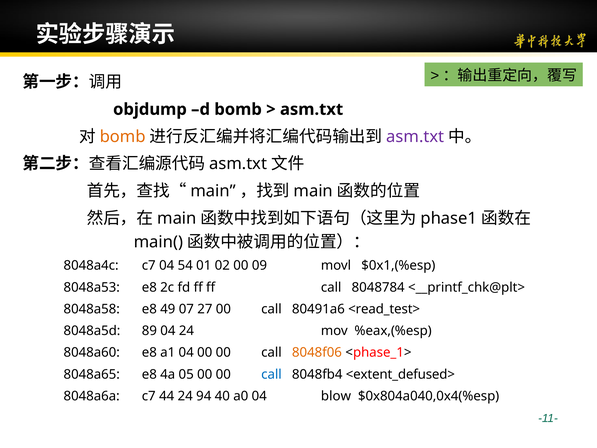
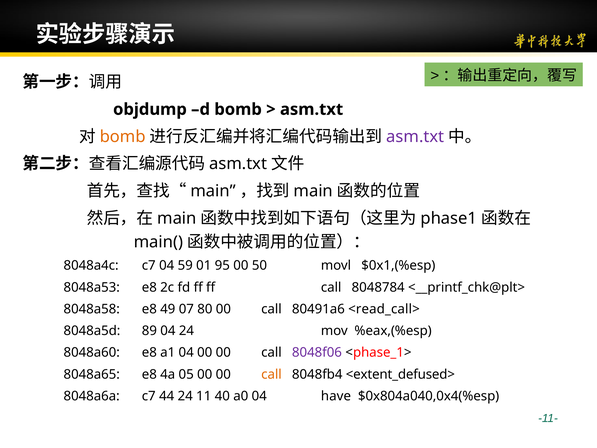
54: 54 -> 59
02: 02 -> 95
09: 09 -> 50
27: 27 -> 80
<read_test>: <read_test> -> <read_call>
8048f06 colour: orange -> purple
call at (271, 374) colour: blue -> orange
94: 94 -> 11
blow: blow -> have
